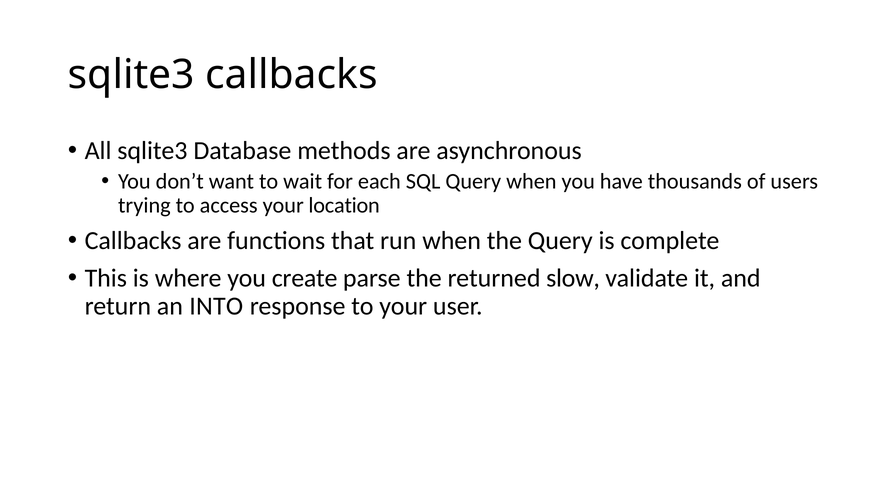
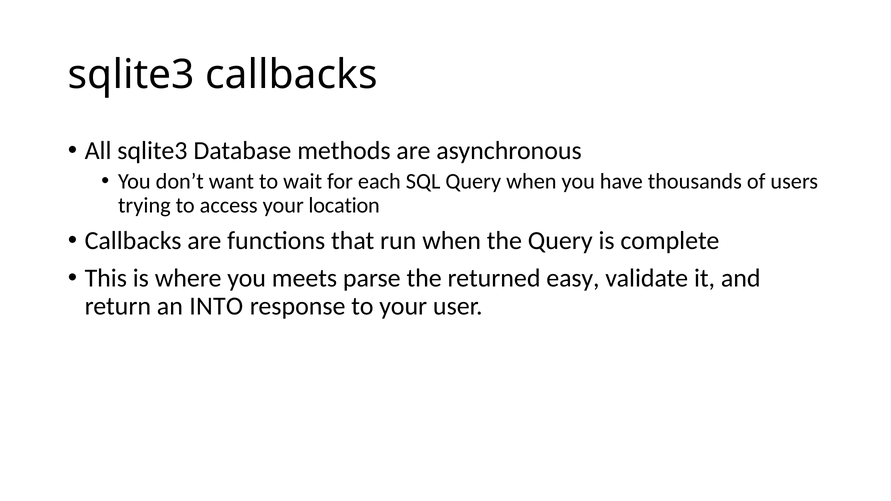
create: create -> meets
slow: slow -> easy
